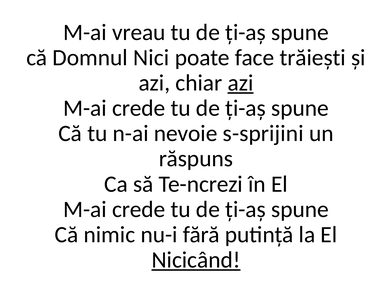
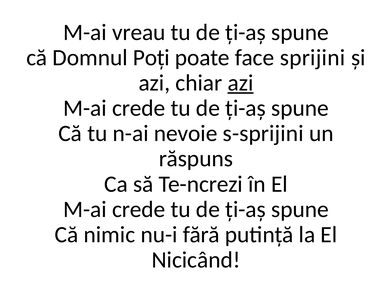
Nici: Nici -> Poţi
trăieşti: trăieşti -> sprijini
Nicicând underline: present -> none
